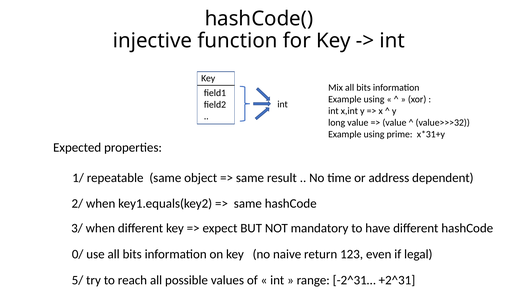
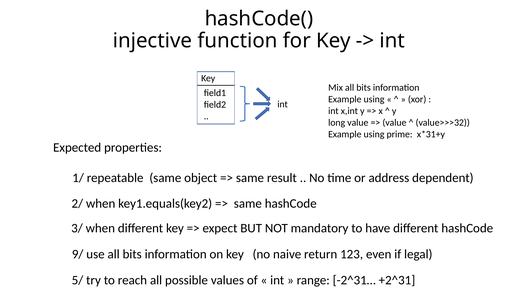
0/: 0/ -> 9/
